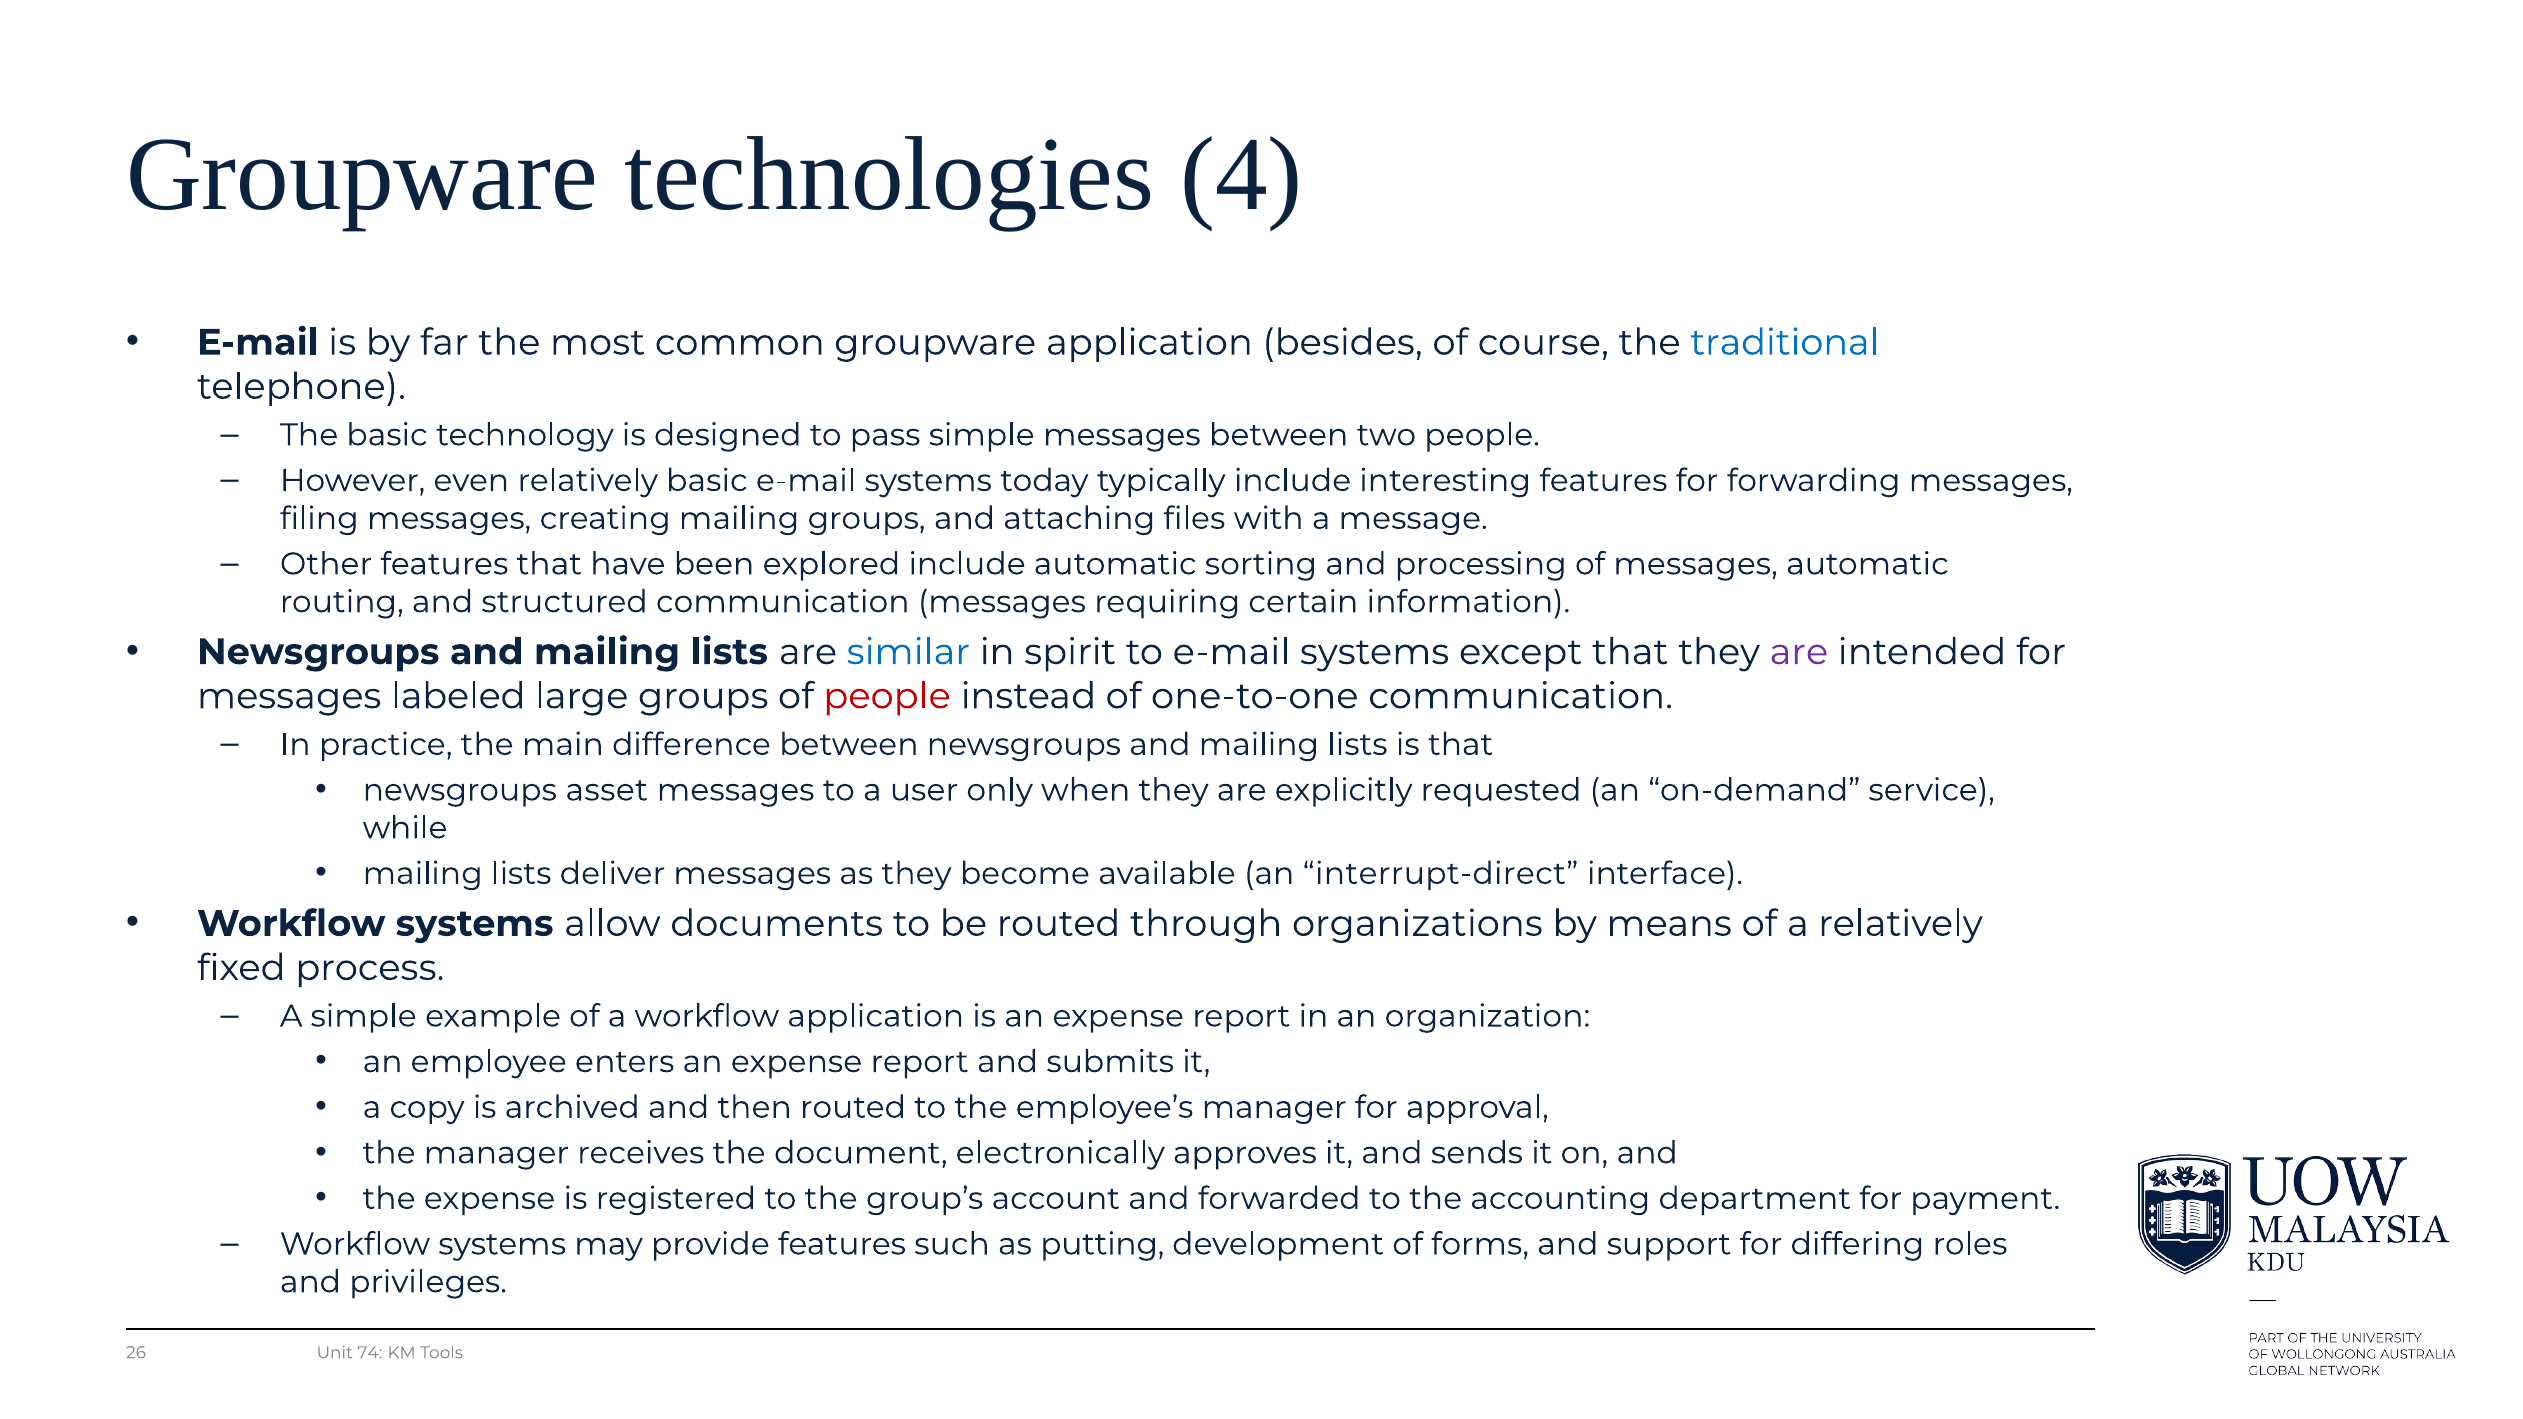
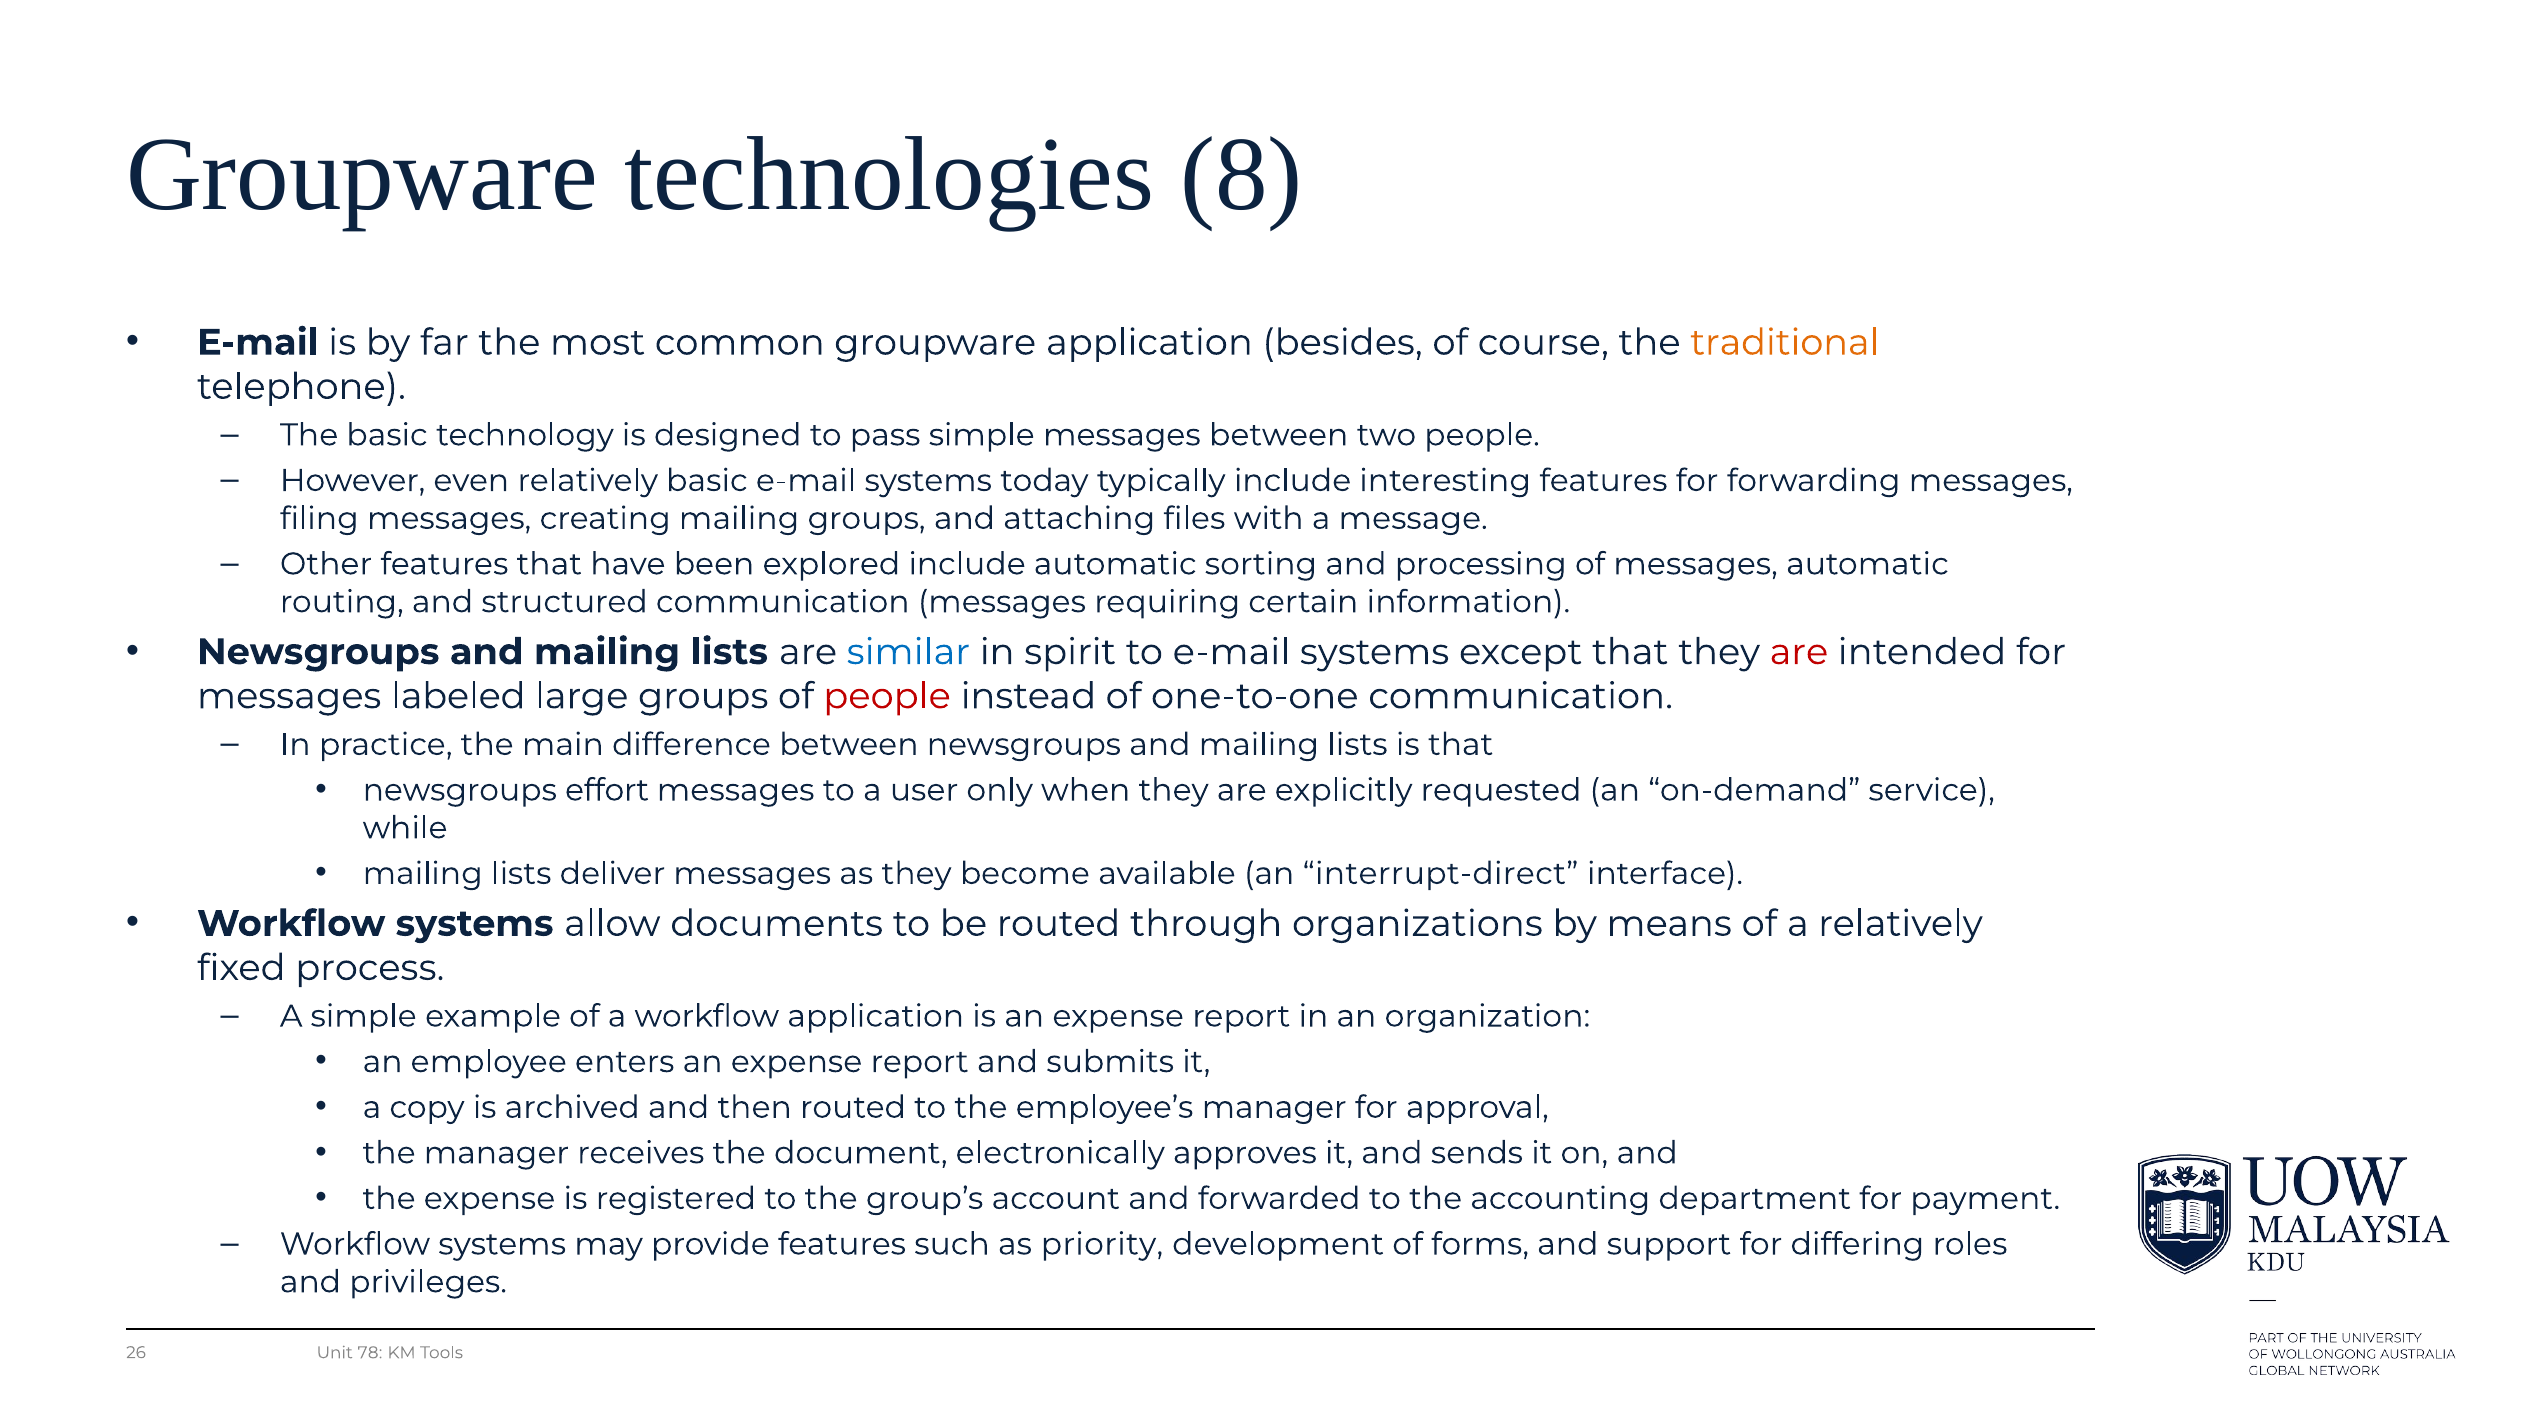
4: 4 -> 8
traditional colour: blue -> orange
are at (1799, 652) colour: purple -> red
asset: asset -> effort
putting: putting -> priority
74: 74 -> 78
